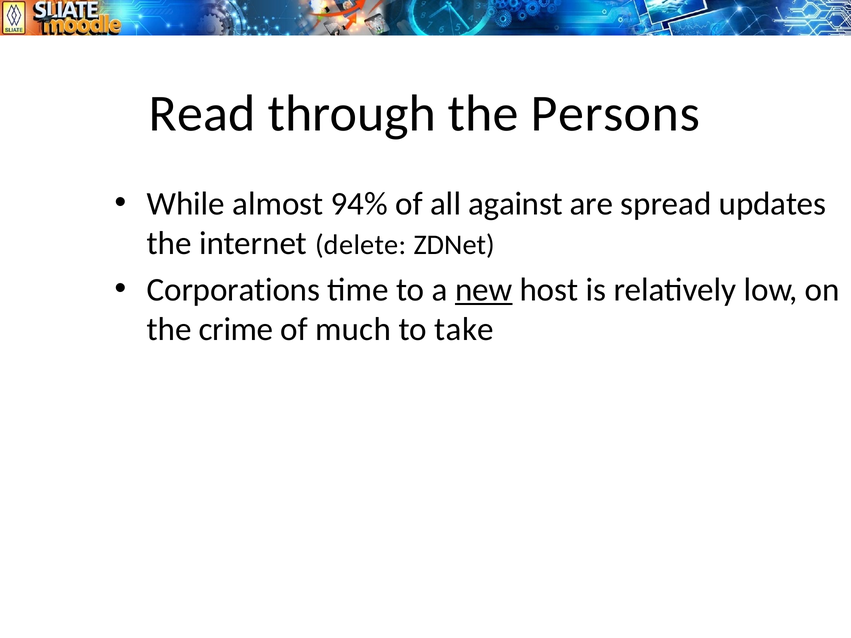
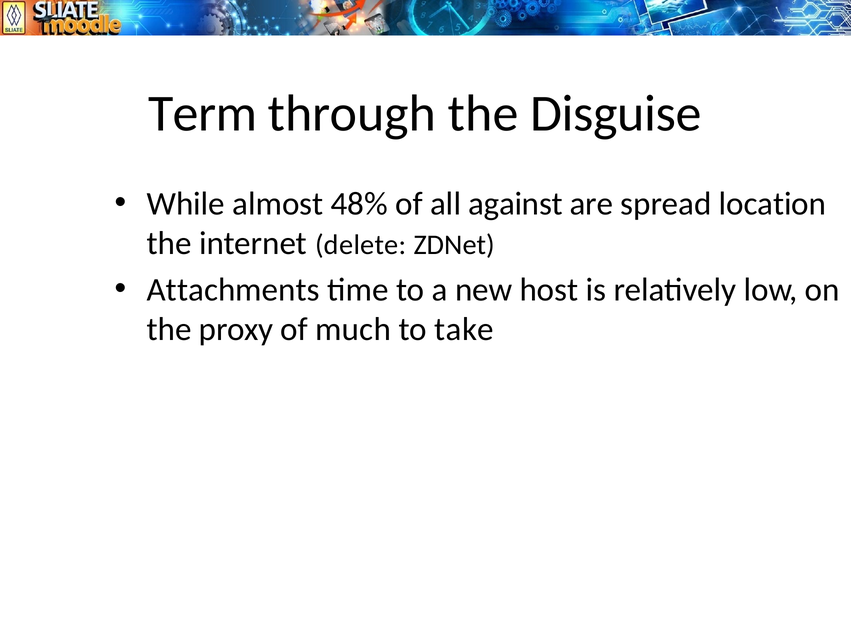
Read: Read -> Term
Persons: Persons -> Disguise
94%: 94% -> 48%
updates: updates -> location
Corporations: Corporations -> Attachments
new underline: present -> none
crime: crime -> proxy
